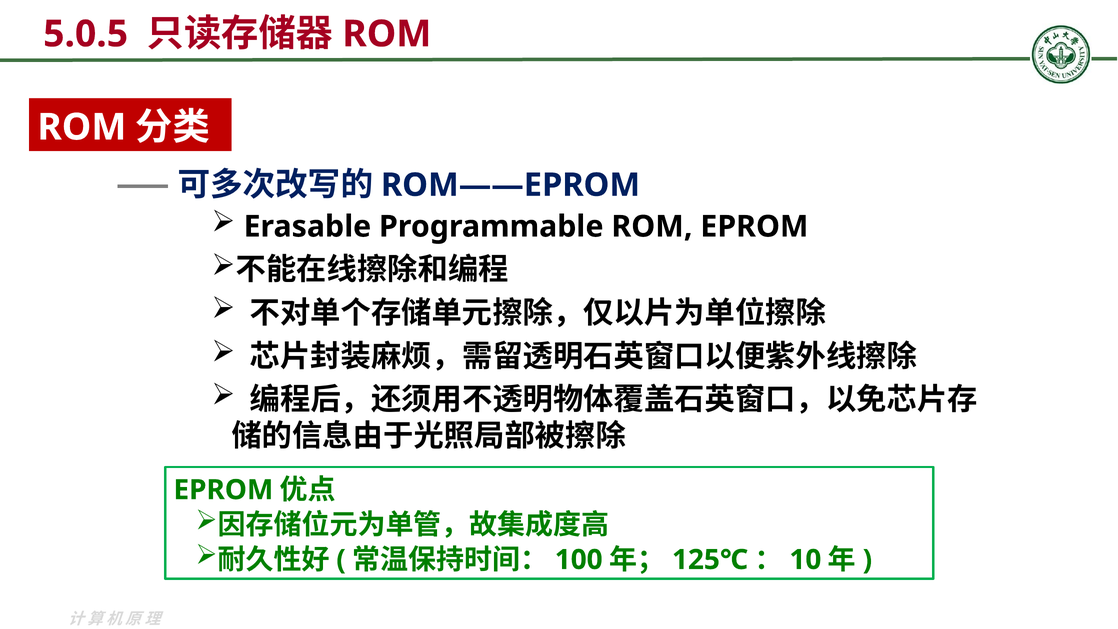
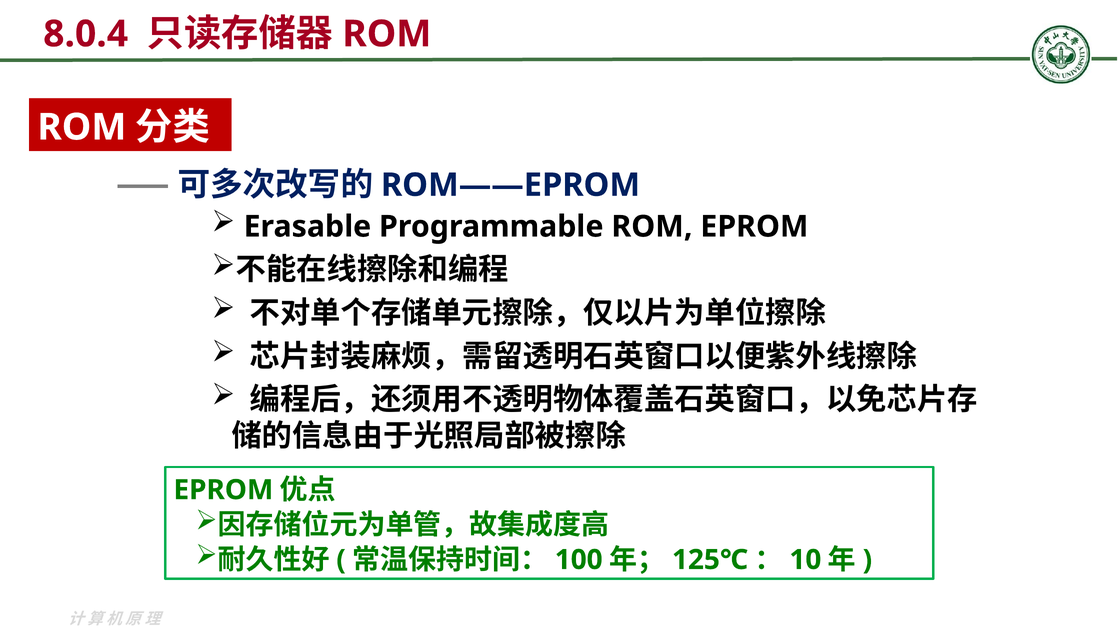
5.0.5: 5.0.5 -> 8.0.4
